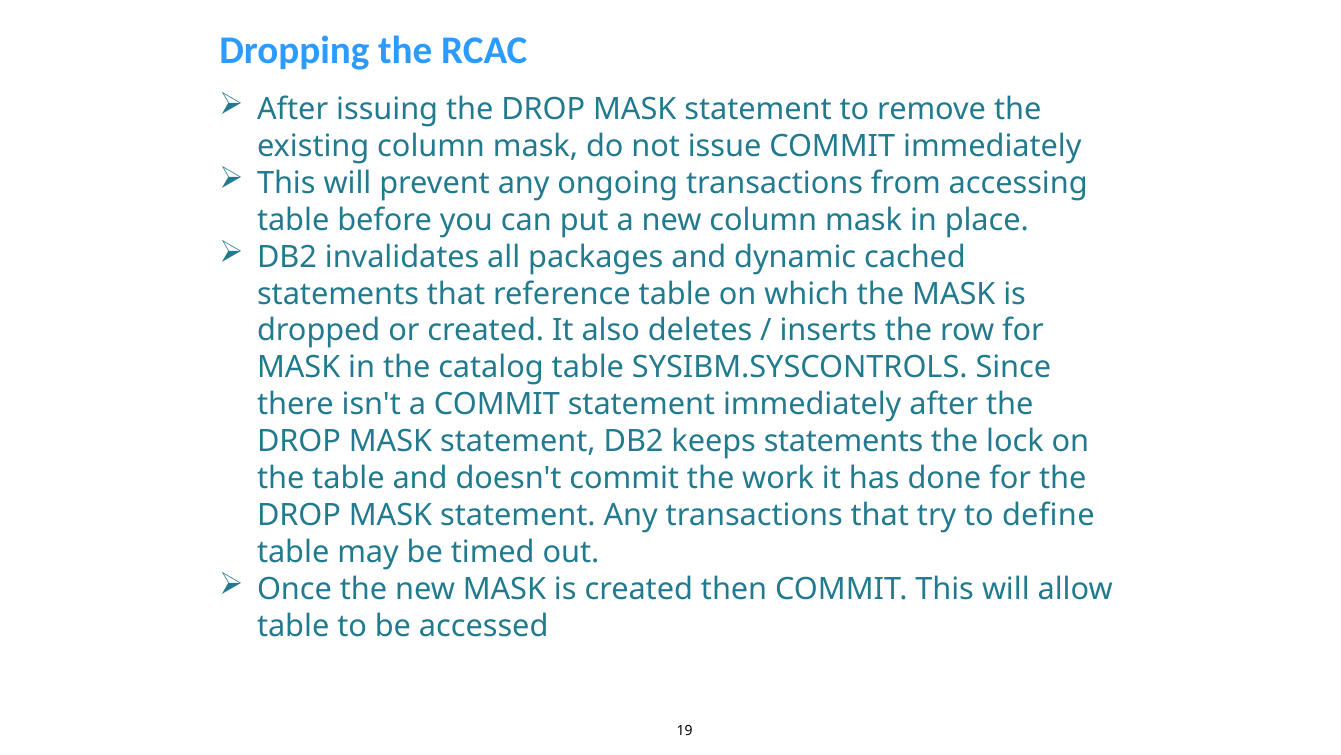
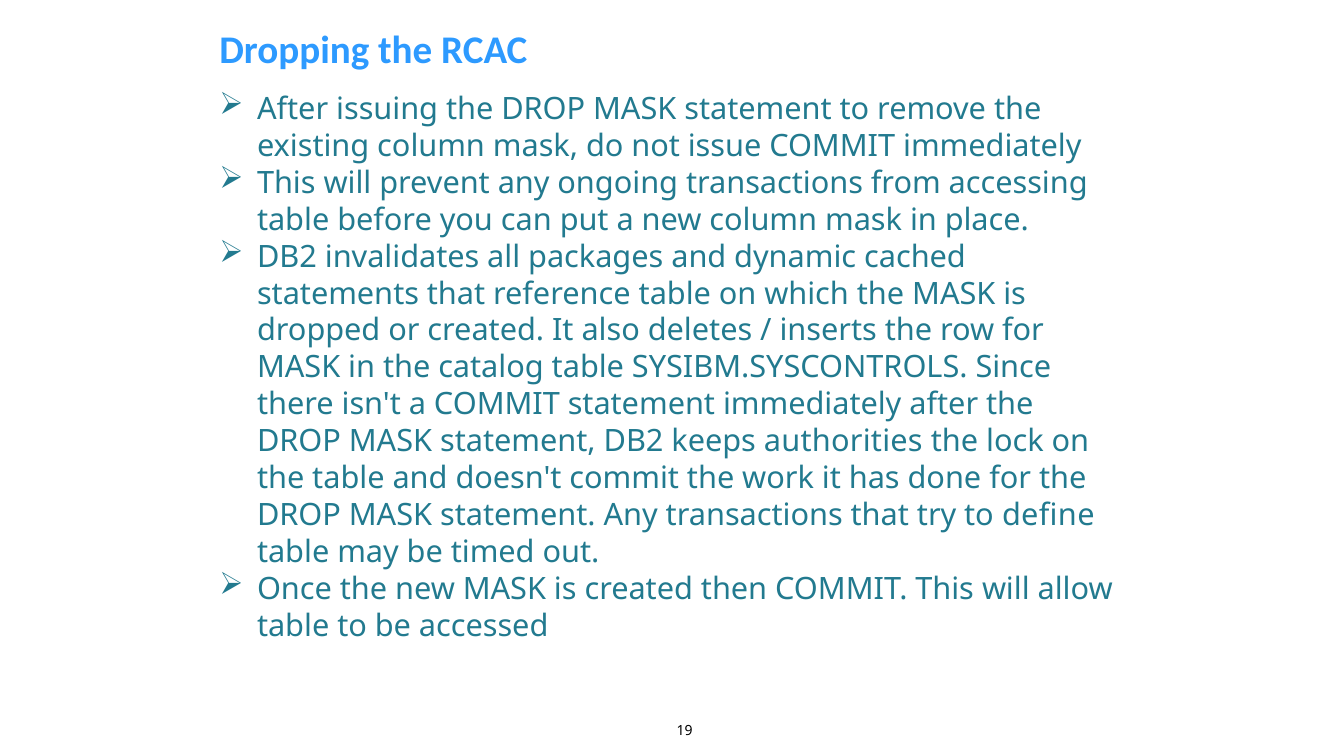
keeps statements: statements -> authorities
